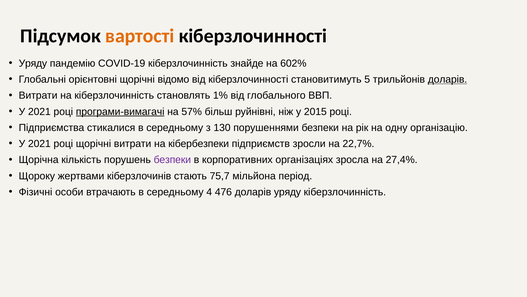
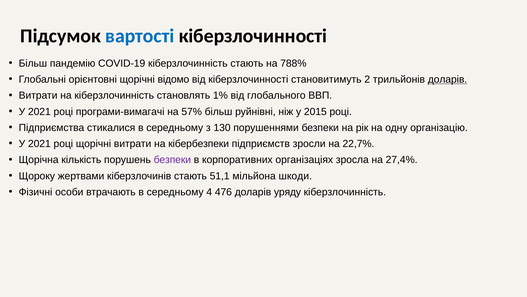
вартості colour: orange -> blue
Уряду at (33, 63): Уряду -> Більш
кіберзлочинність знайде: знайде -> стають
602%: 602% -> 788%
5: 5 -> 2
програми-вимагачі underline: present -> none
75,7: 75,7 -> 51,1
період: період -> шкоди
